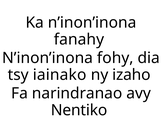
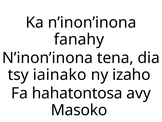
fohy: fohy -> tena
narindranao: narindranao -> hahatontosa
Nentiko: Nentiko -> Masoko
